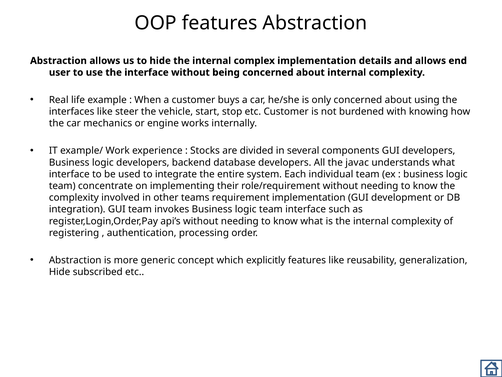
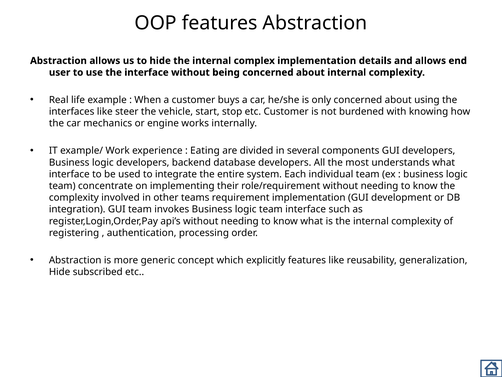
Stocks: Stocks -> Eating
javac: javac -> most
